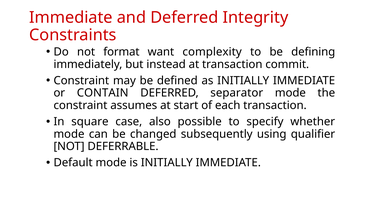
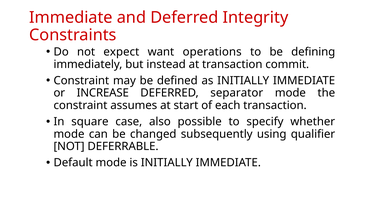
format: format -> expect
complexity: complexity -> operations
CONTAIN: CONTAIN -> INCREASE
